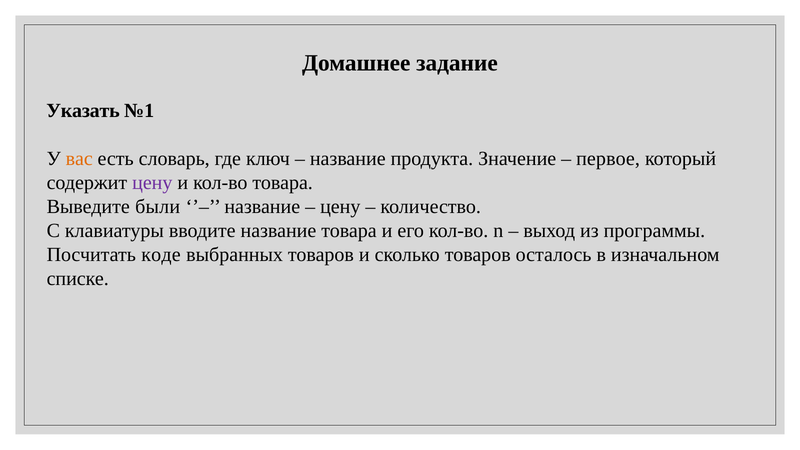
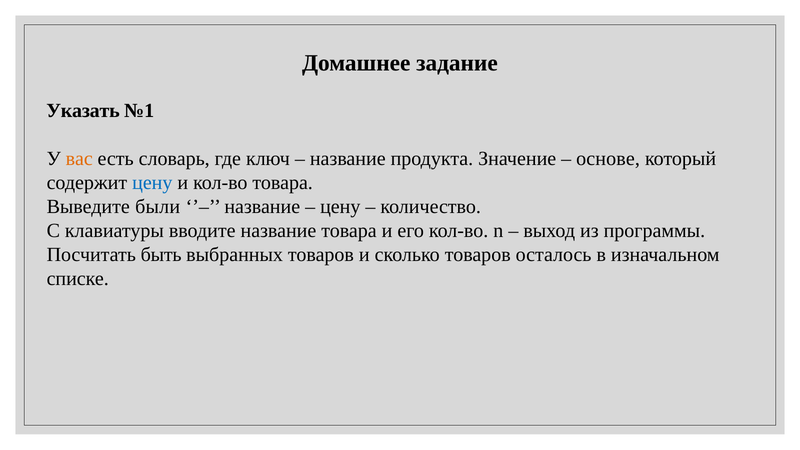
первое: первое -> основе
цену at (152, 183) colour: purple -> blue
коде: коде -> быть
